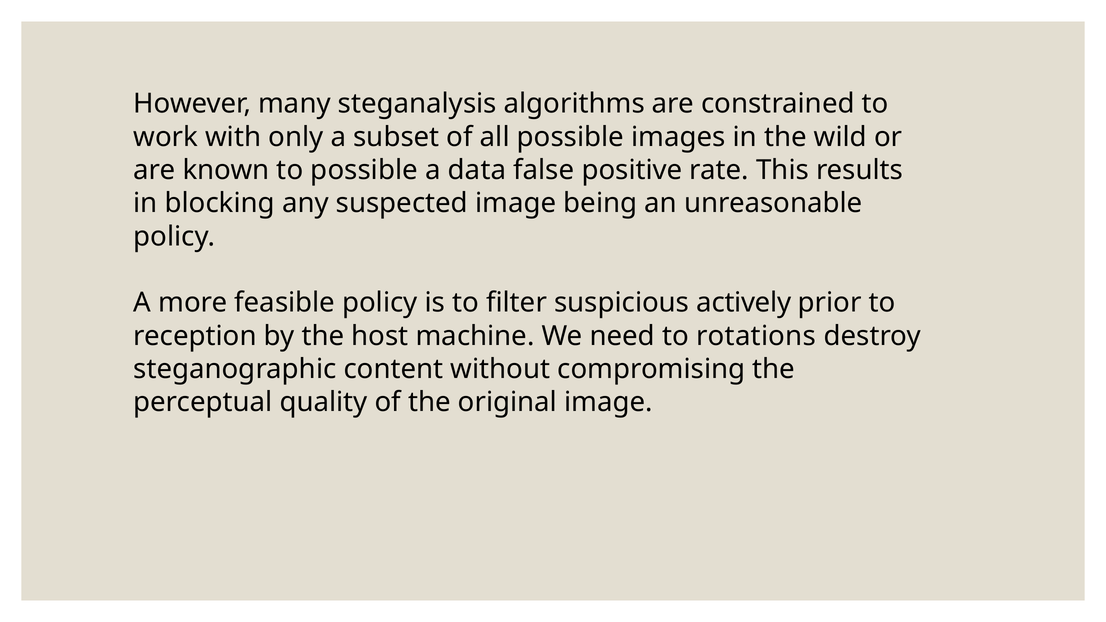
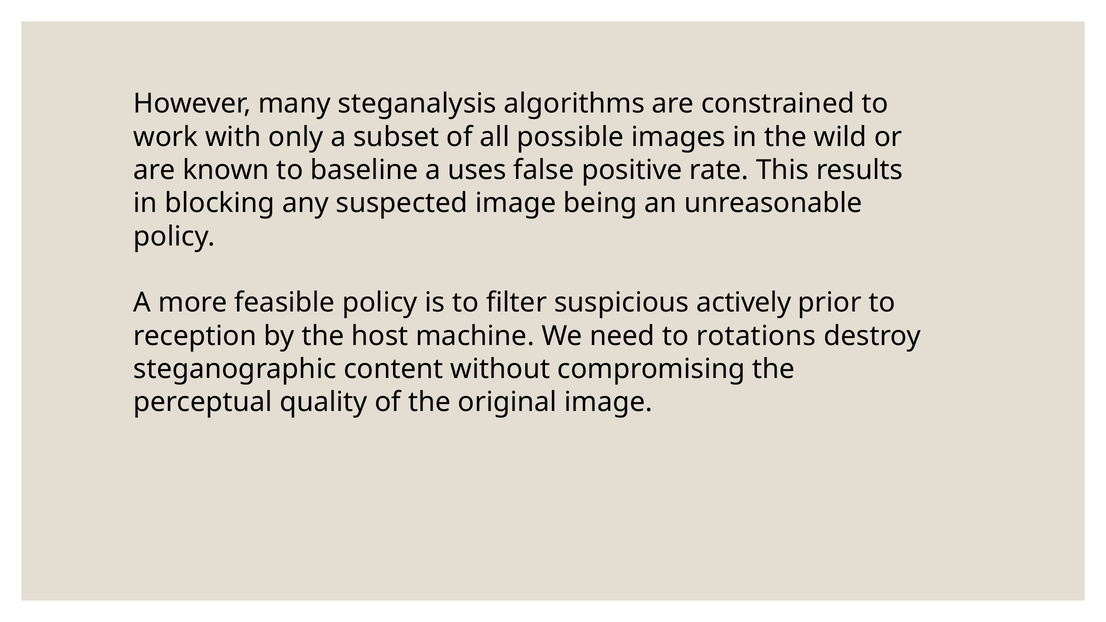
to possible: possible -> baseline
data: data -> uses
